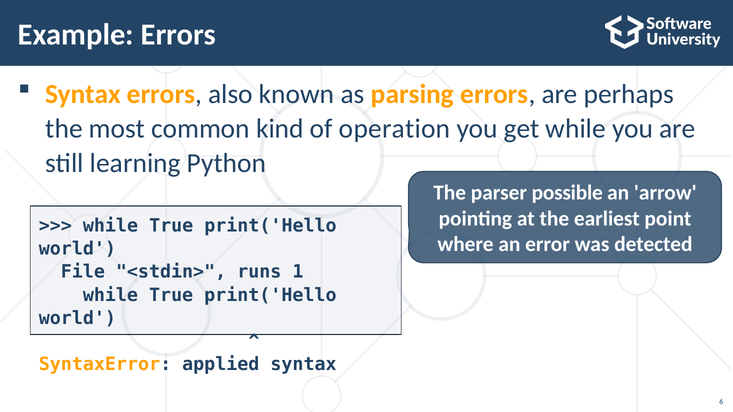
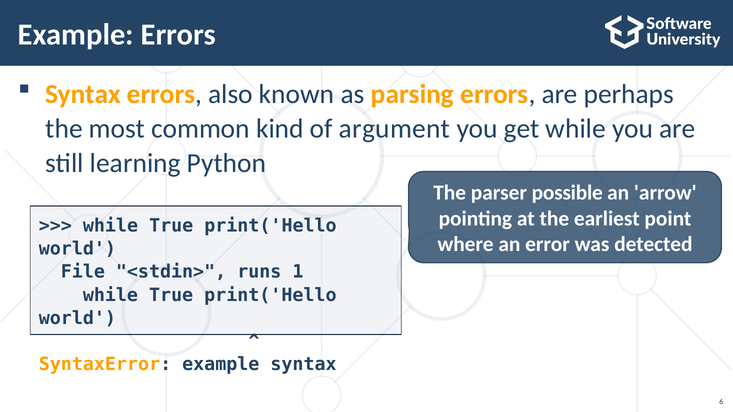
operation: operation -> argument
SyntaxError applied: applied -> example
